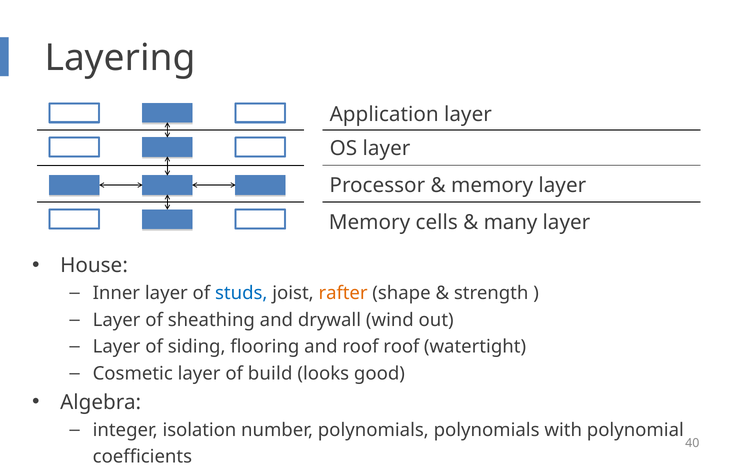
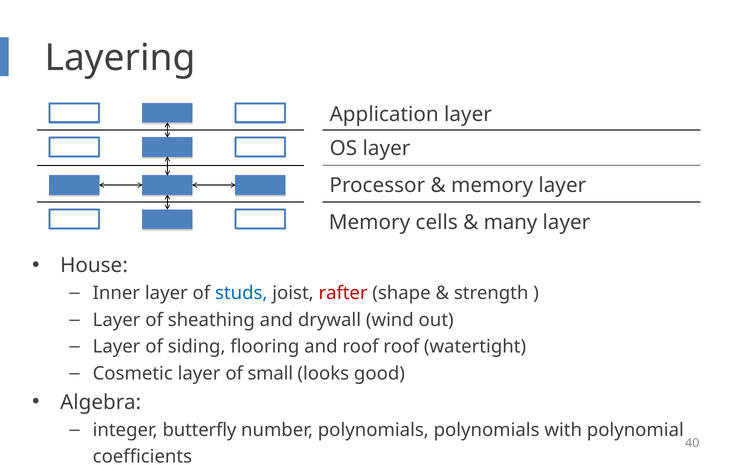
rafter colour: orange -> red
build: build -> small
isolation: isolation -> butterfly
